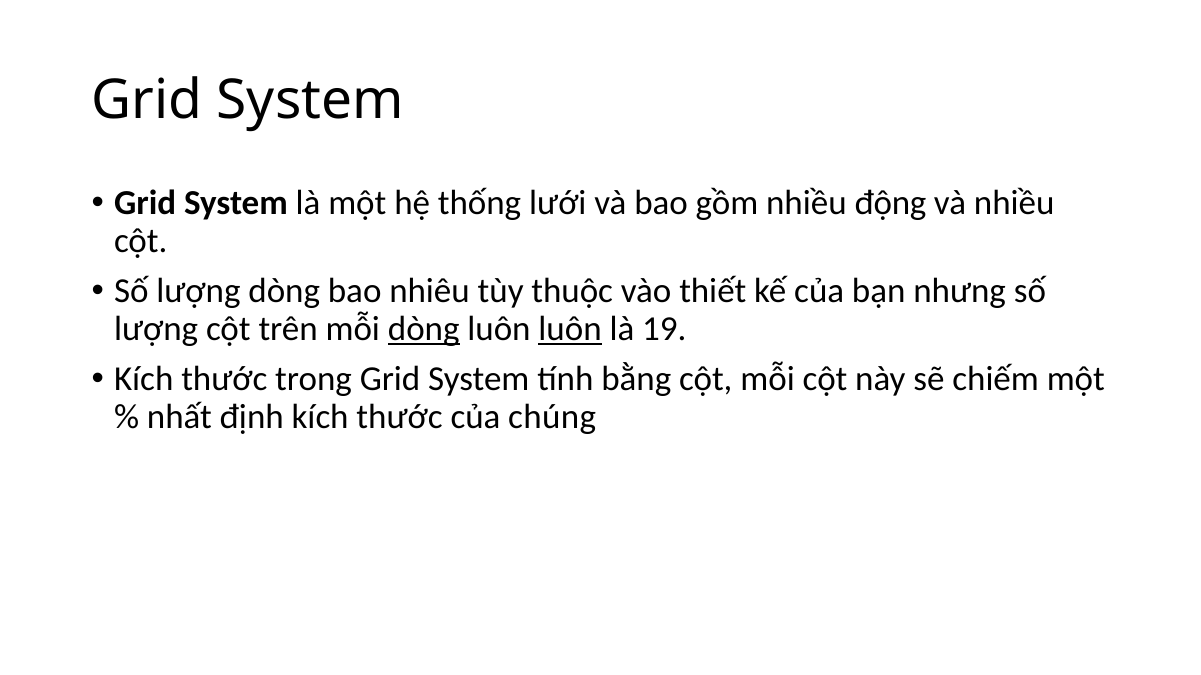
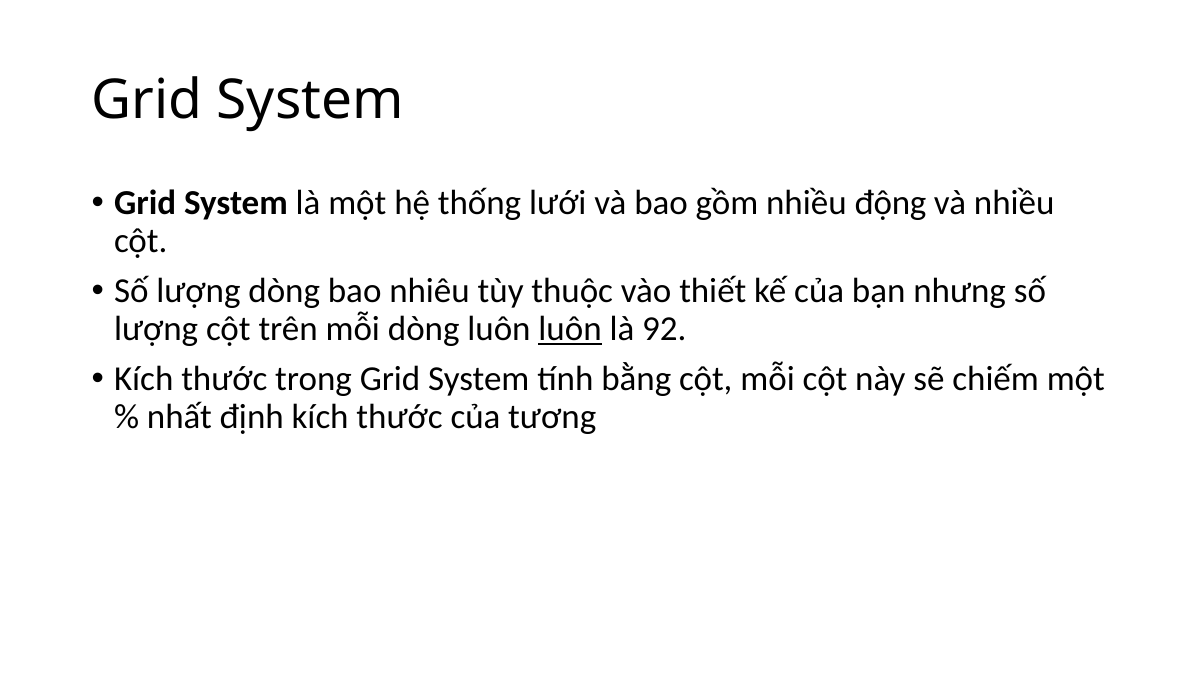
dòng at (424, 329) underline: present -> none
19: 19 -> 92
chúng: chúng -> tương
